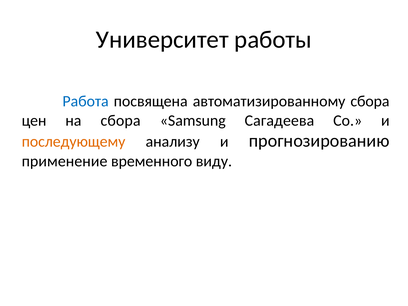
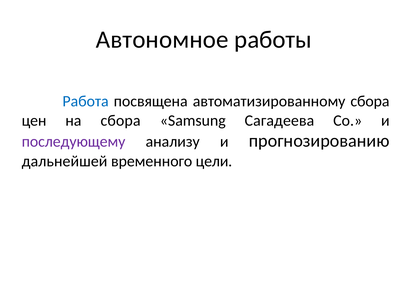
Университет: Университет -> Автономное
последующему colour: orange -> purple
применение: применение -> дальнейшей
виду: виду -> цели
